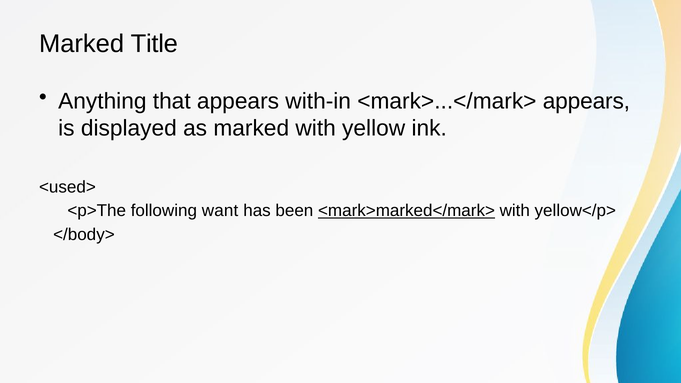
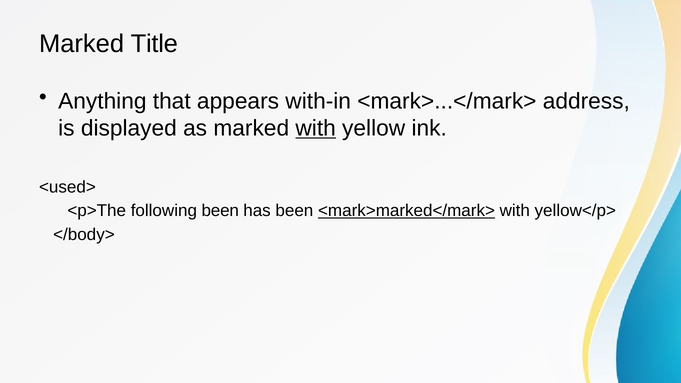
<mark>...</mark> appears: appears -> address
with at (316, 128) underline: none -> present
following want: want -> been
